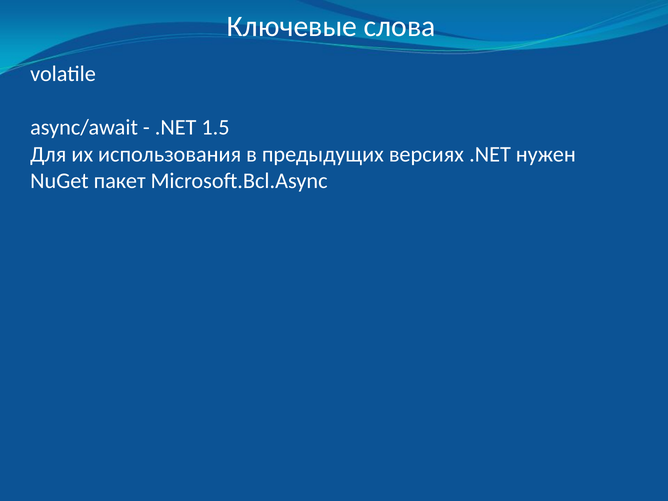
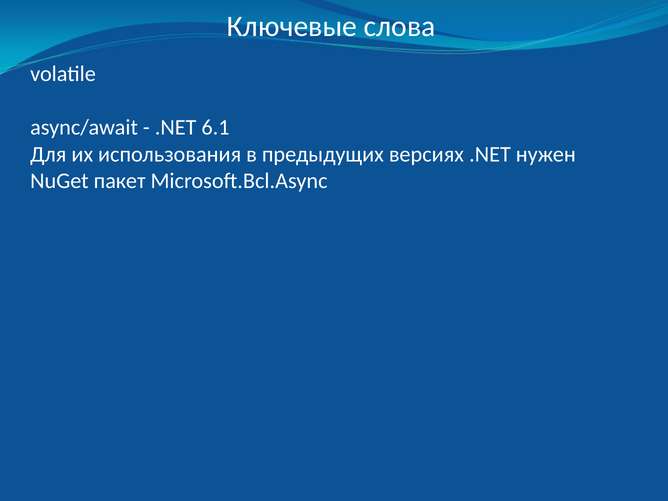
1.5: 1.5 -> 6.1
